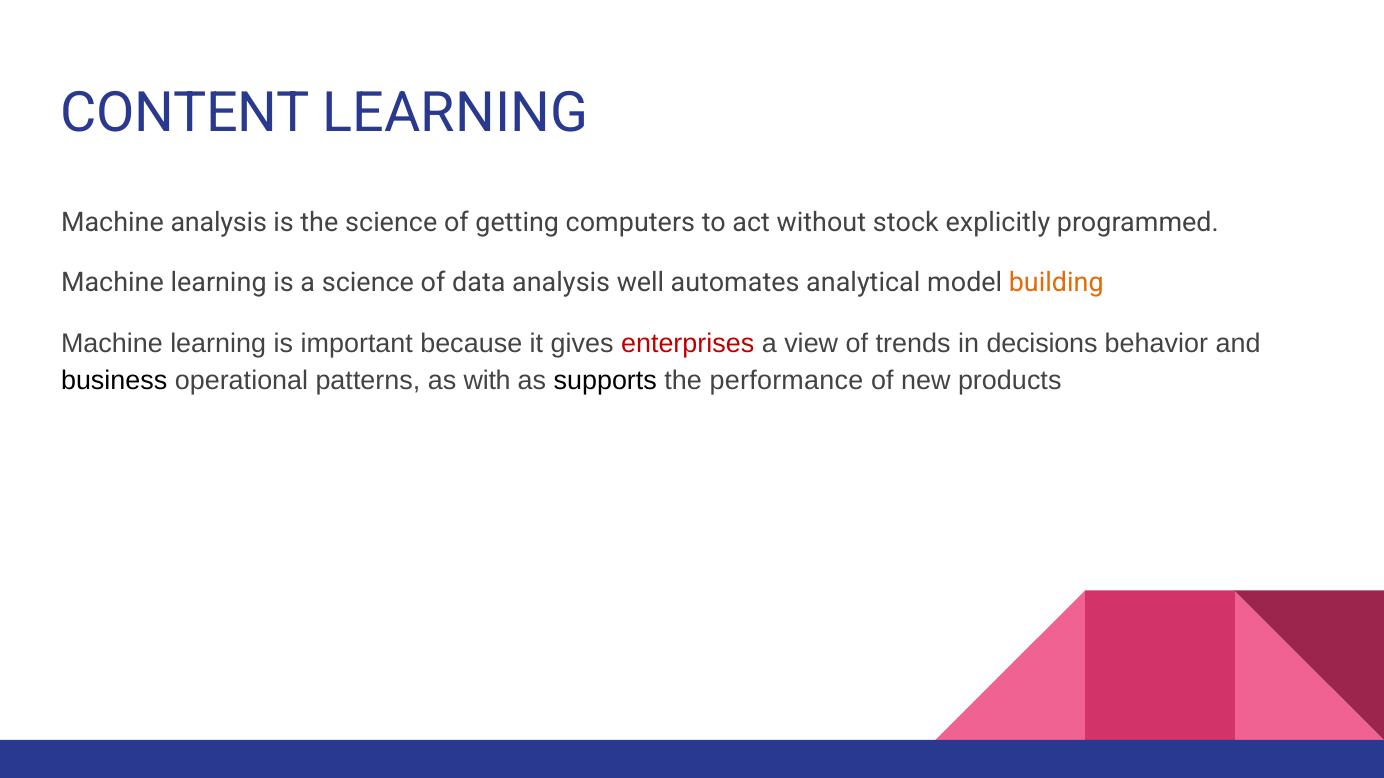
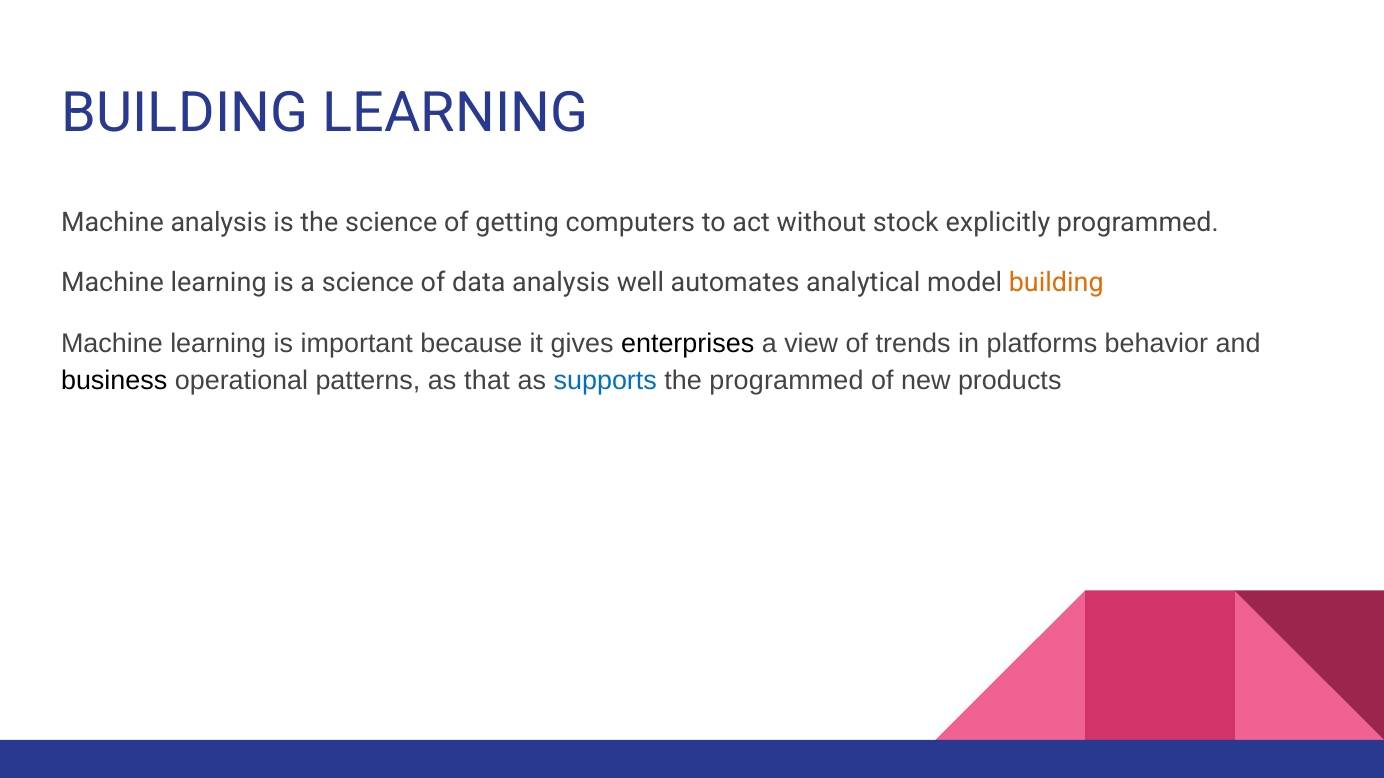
CONTENT at (185, 113): CONTENT -> BUILDING
enterprises colour: red -> black
decisions: decisions -> platforms
with: with -> that
supports colour: black -> blue
the performance: performance -> programmed
